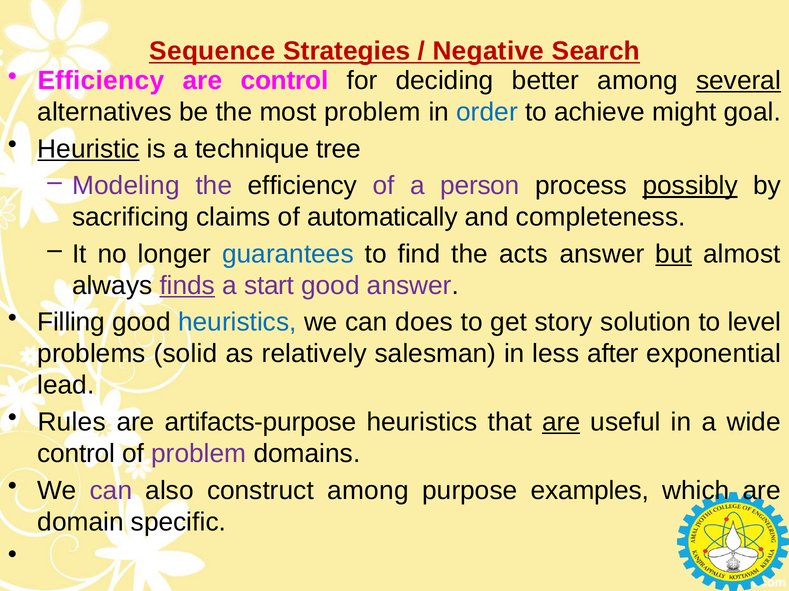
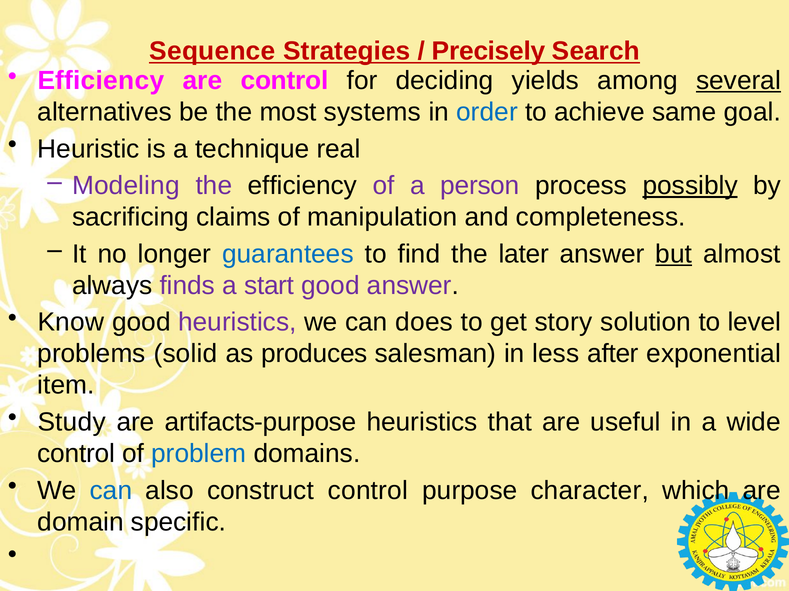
Negative: Negative -> Precisely
better: better -> yields
most problem: problem -> systems
might: might -> same
Heuristic underline: present -> none
tree: tree -> real
automatically: automatically -> manipulation
acts: acts -> later
finds underline: present -> none
Filling: Filling -> Know
heuristics at (237, 323) colour: blue -> purple
relatively: relatively -> produces
lead: lead -> item
Rules: Rules -> Study
are at (561, 423) underline: present -> none
problem at (199, 454) colour: purple -> blue
can at (111, 491) colour: purple -> blue
construct among: among -> control
examples: examples -> character
